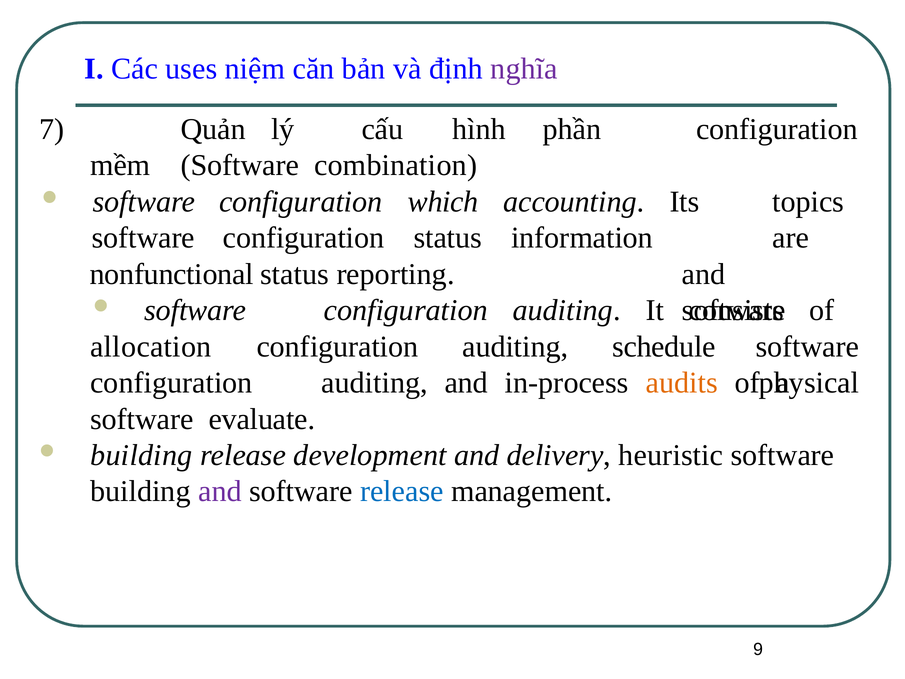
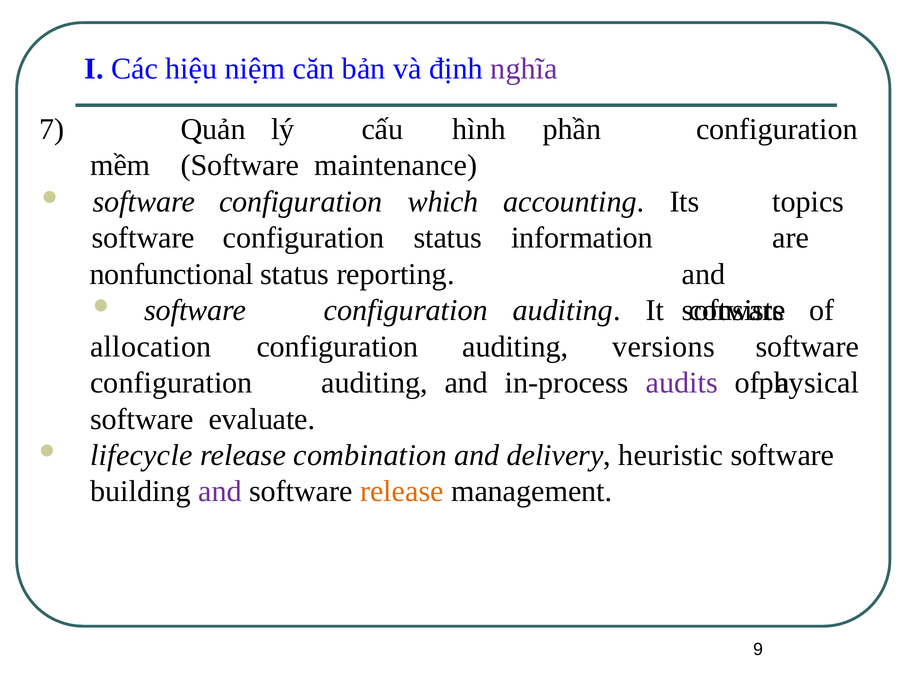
uses: uses -> hiệu
combination: combination -> maintenance
schedule: schedule -> versions
audits colour: orange -> purple
building at (141, 455): building -> lifecycle
development: development -> combination
release at (402, 491) colour: blue -> orange
